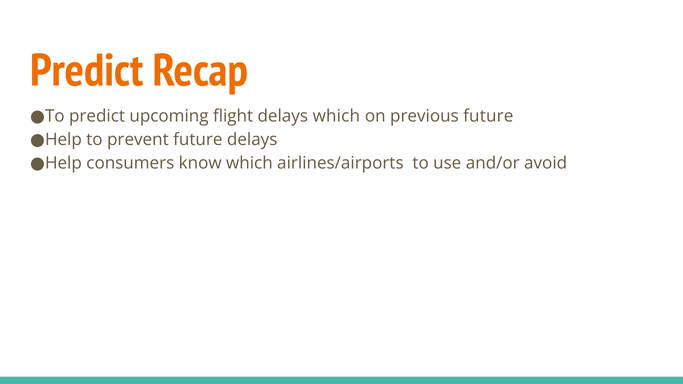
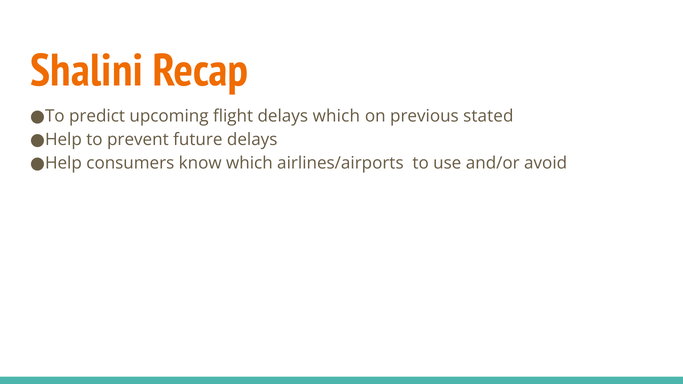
Predict at (87, 71): Predict -> Shalini
previous future: future -> stated
